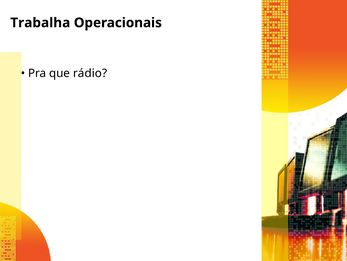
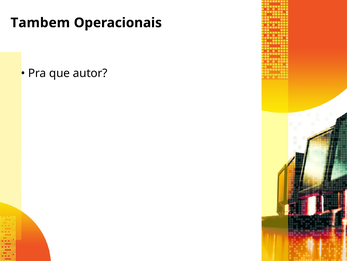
Trabalha: Trabalha -> Tambem
rádio: rádio -> autor
